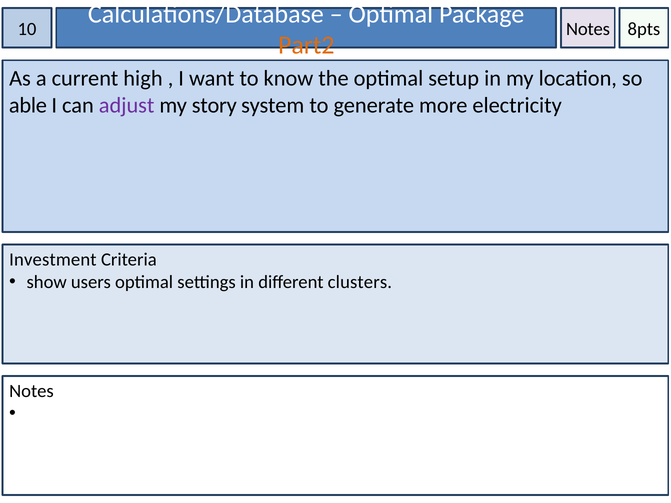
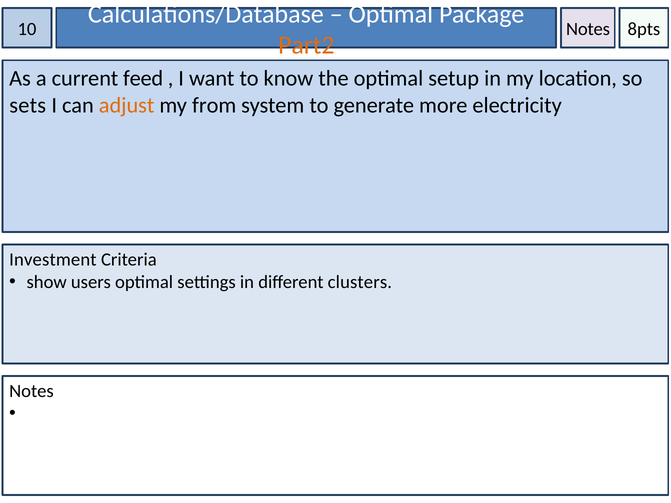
high: high -> feed
able: able -> sets
adjust colour: purple -> orange
story: story -> from
